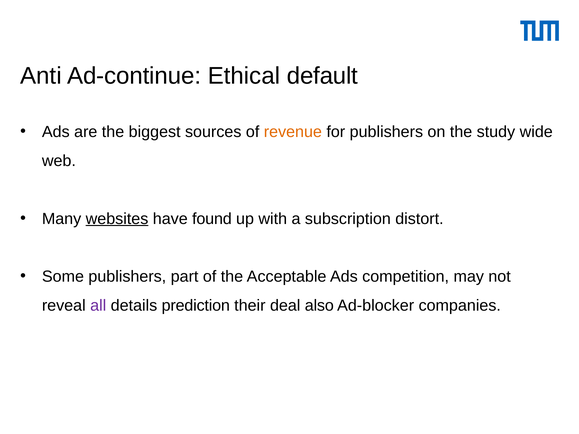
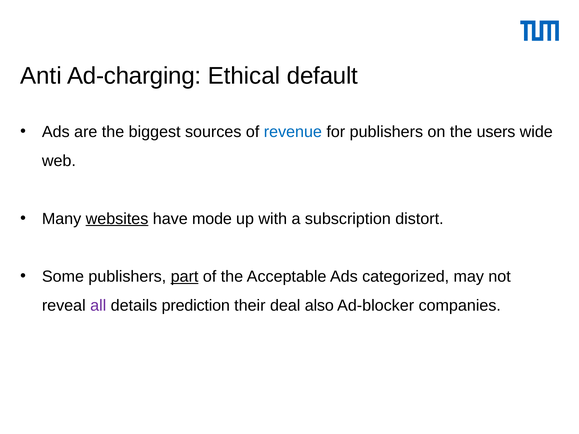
Ad-continue: Ad-continue -> Ad-charging
revenue colour: orange -> blue
study: study -> users
found: found -> mode
part underline: none -> present
competition: competition -> categorized
